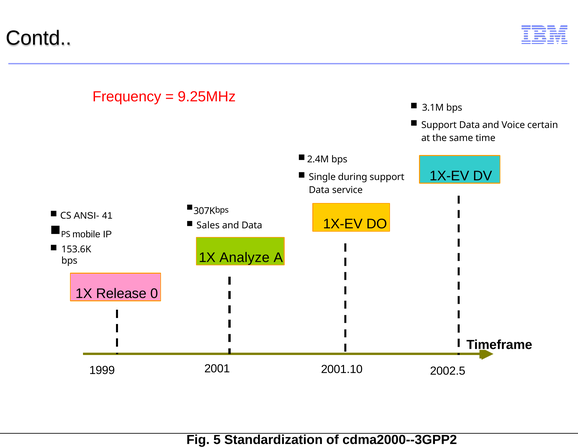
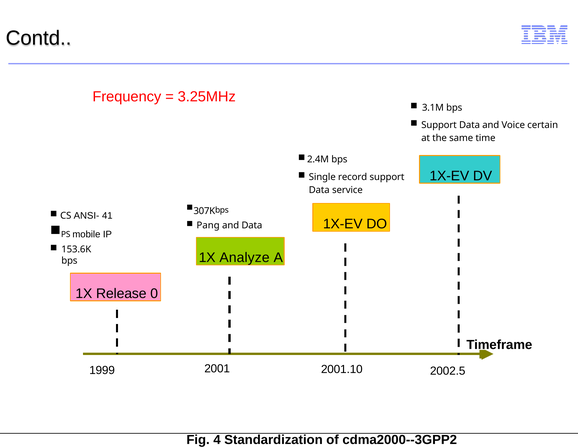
9.25MHz: 9.25MHz -> 3.25MHz
during: during -> record
Sales: Sales -> Pang
5: 5 -> 4
